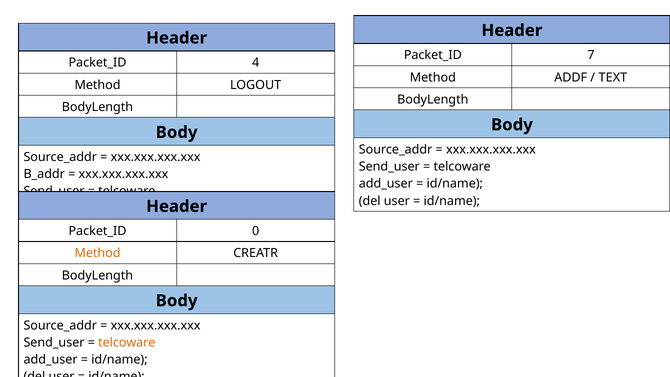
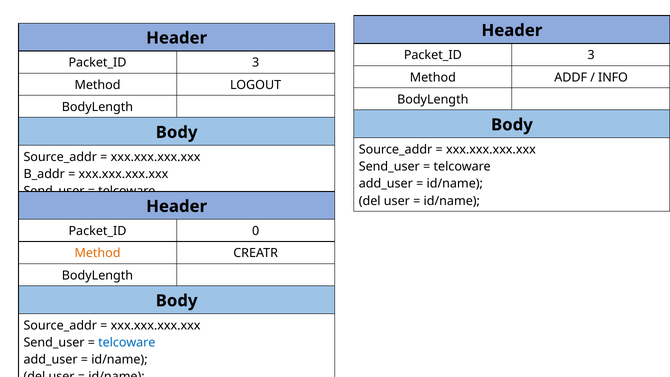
7 at (591, 55): 7 -> 3
4 at (256, 63): 4 -> 3
TEXT: TEXT -> INFO
telcoware at (127, 342) colour: orange -> blue
